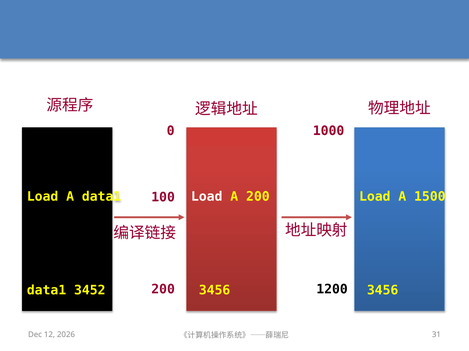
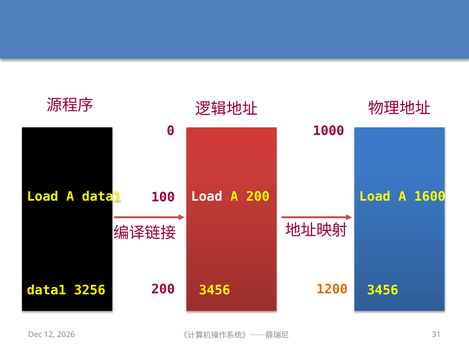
1500: 1500 -> 1600
1200 colour: black -> orange
3452: 3452 -> 3256
